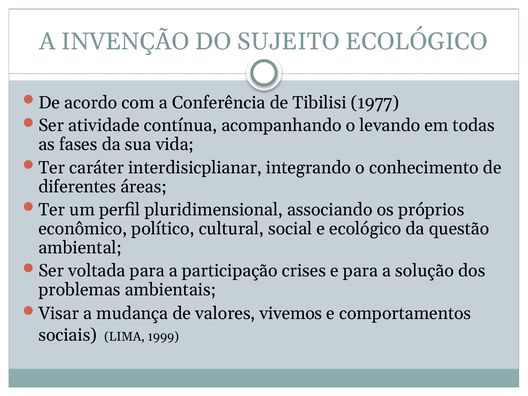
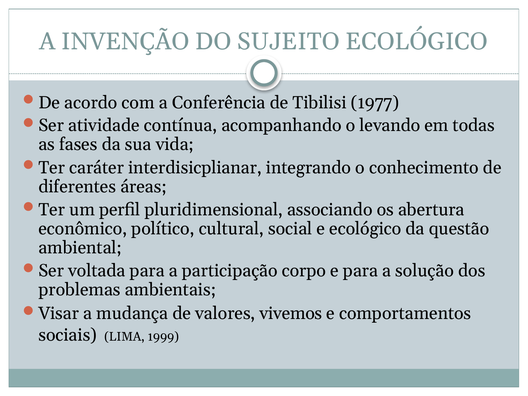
próprios: próprios -> abertura
crises: crises -> corpo
